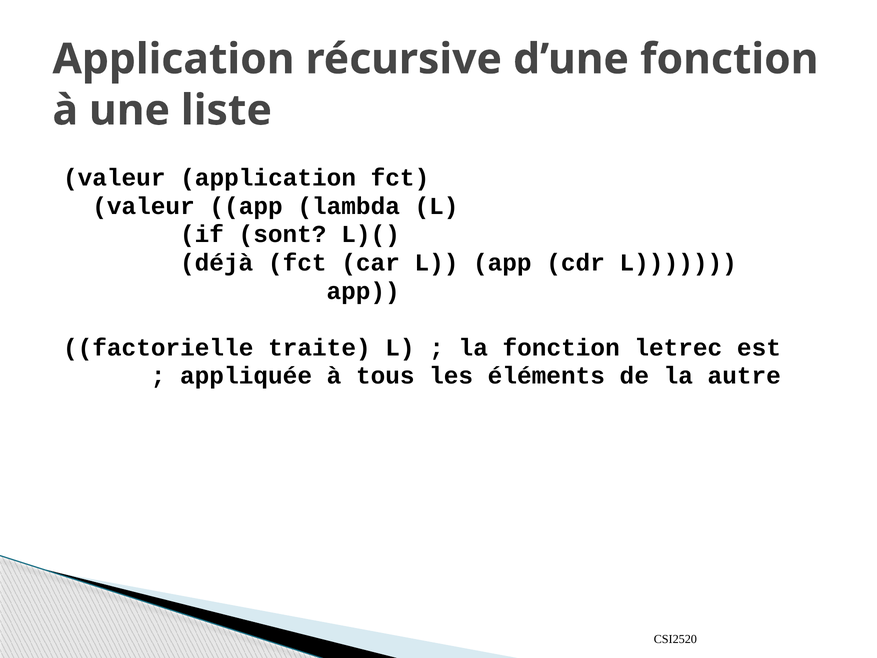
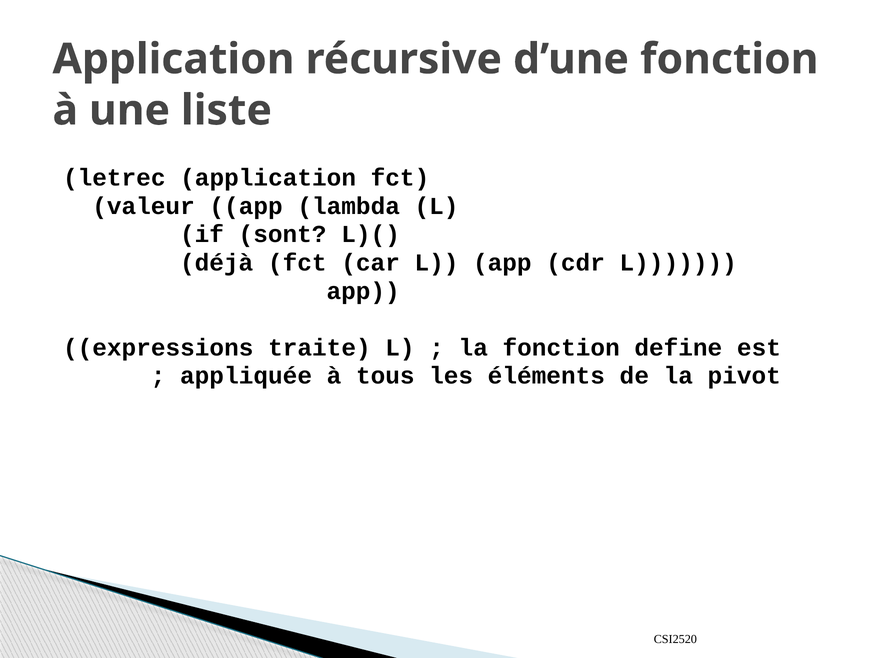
valeur at (114, 178): valeur -> letrec
factorielle: factorielle -> expressions
letrec: letrec -> define
autre: autre -> pivot
